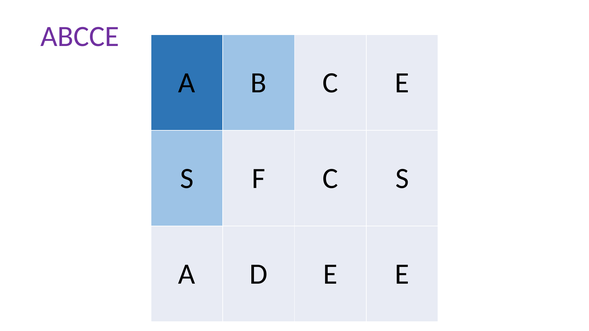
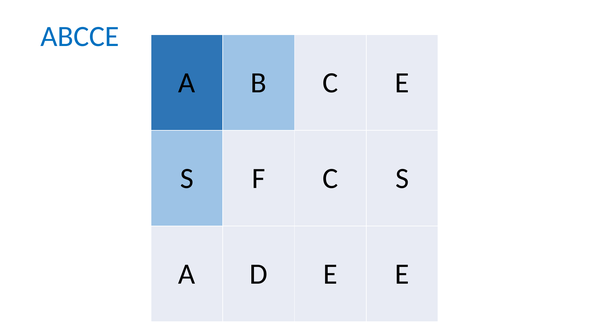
ABCCE colour: purple -> blue
